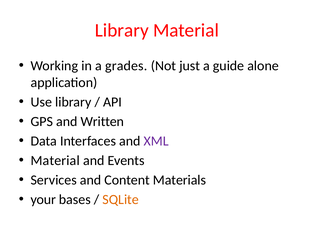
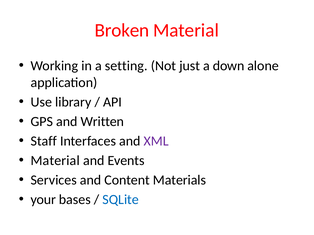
Library at (122, 30): Library -> Broken
grades: grades -> setting
guide: guide -> down
Data: Data -> Staff
SQLite colour: orange -> blue
